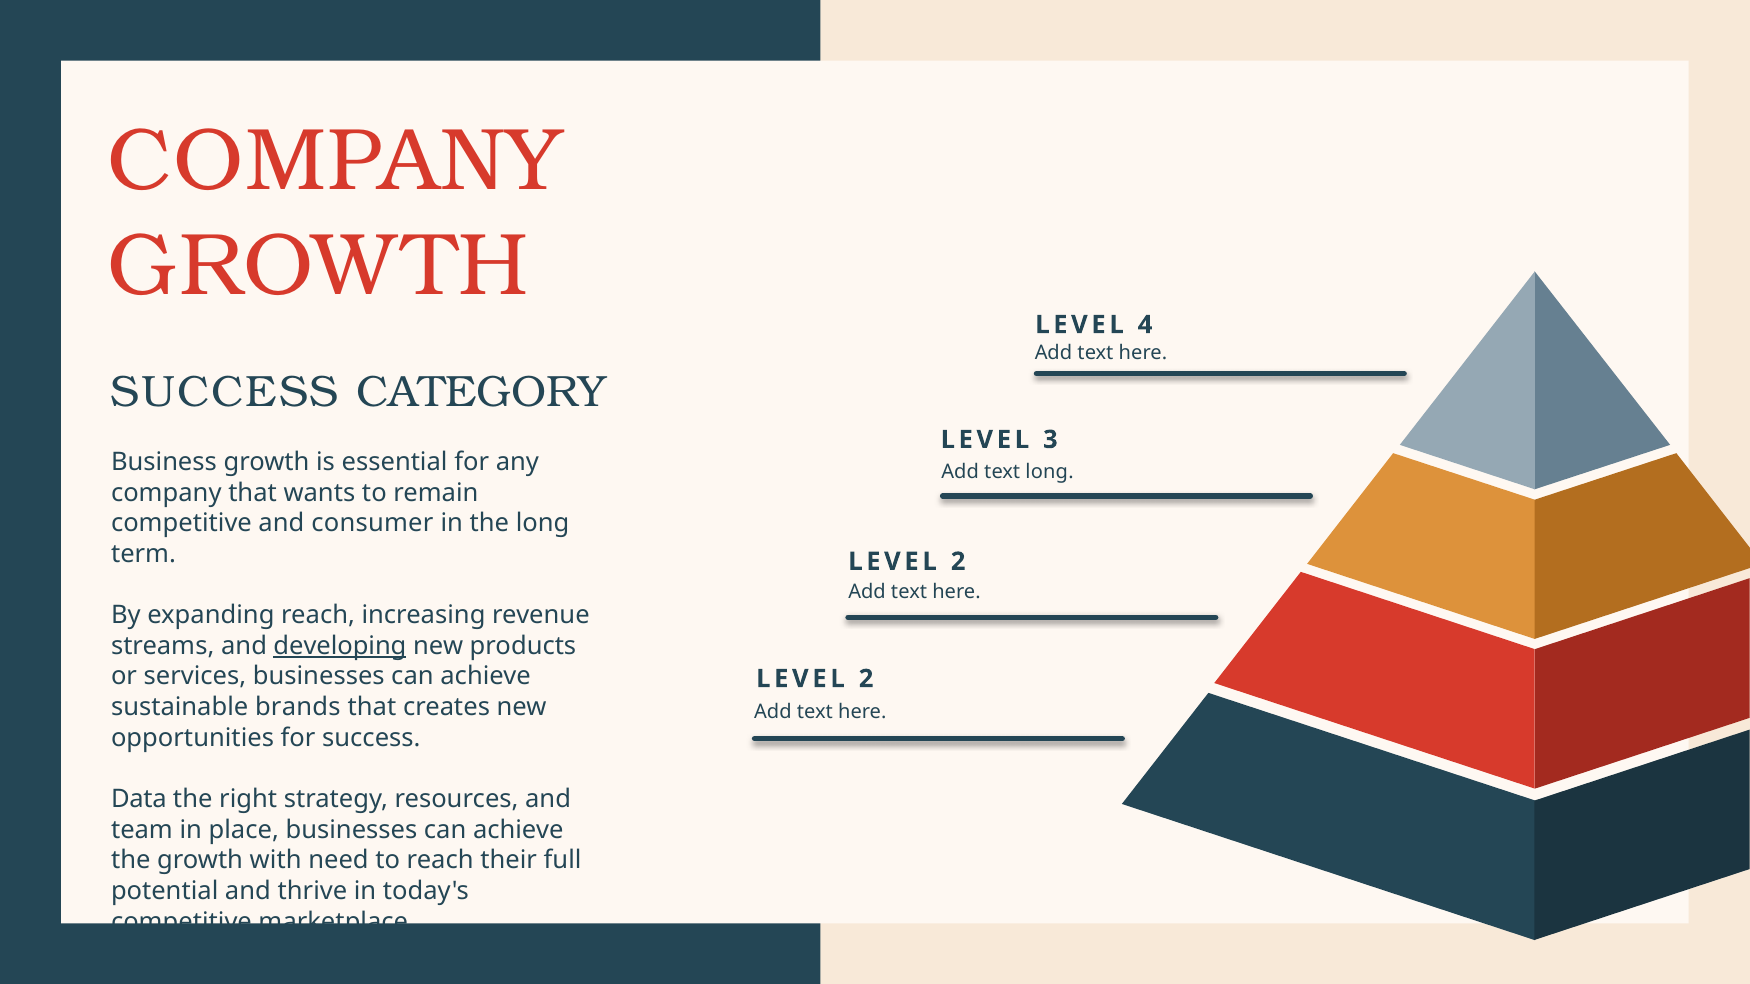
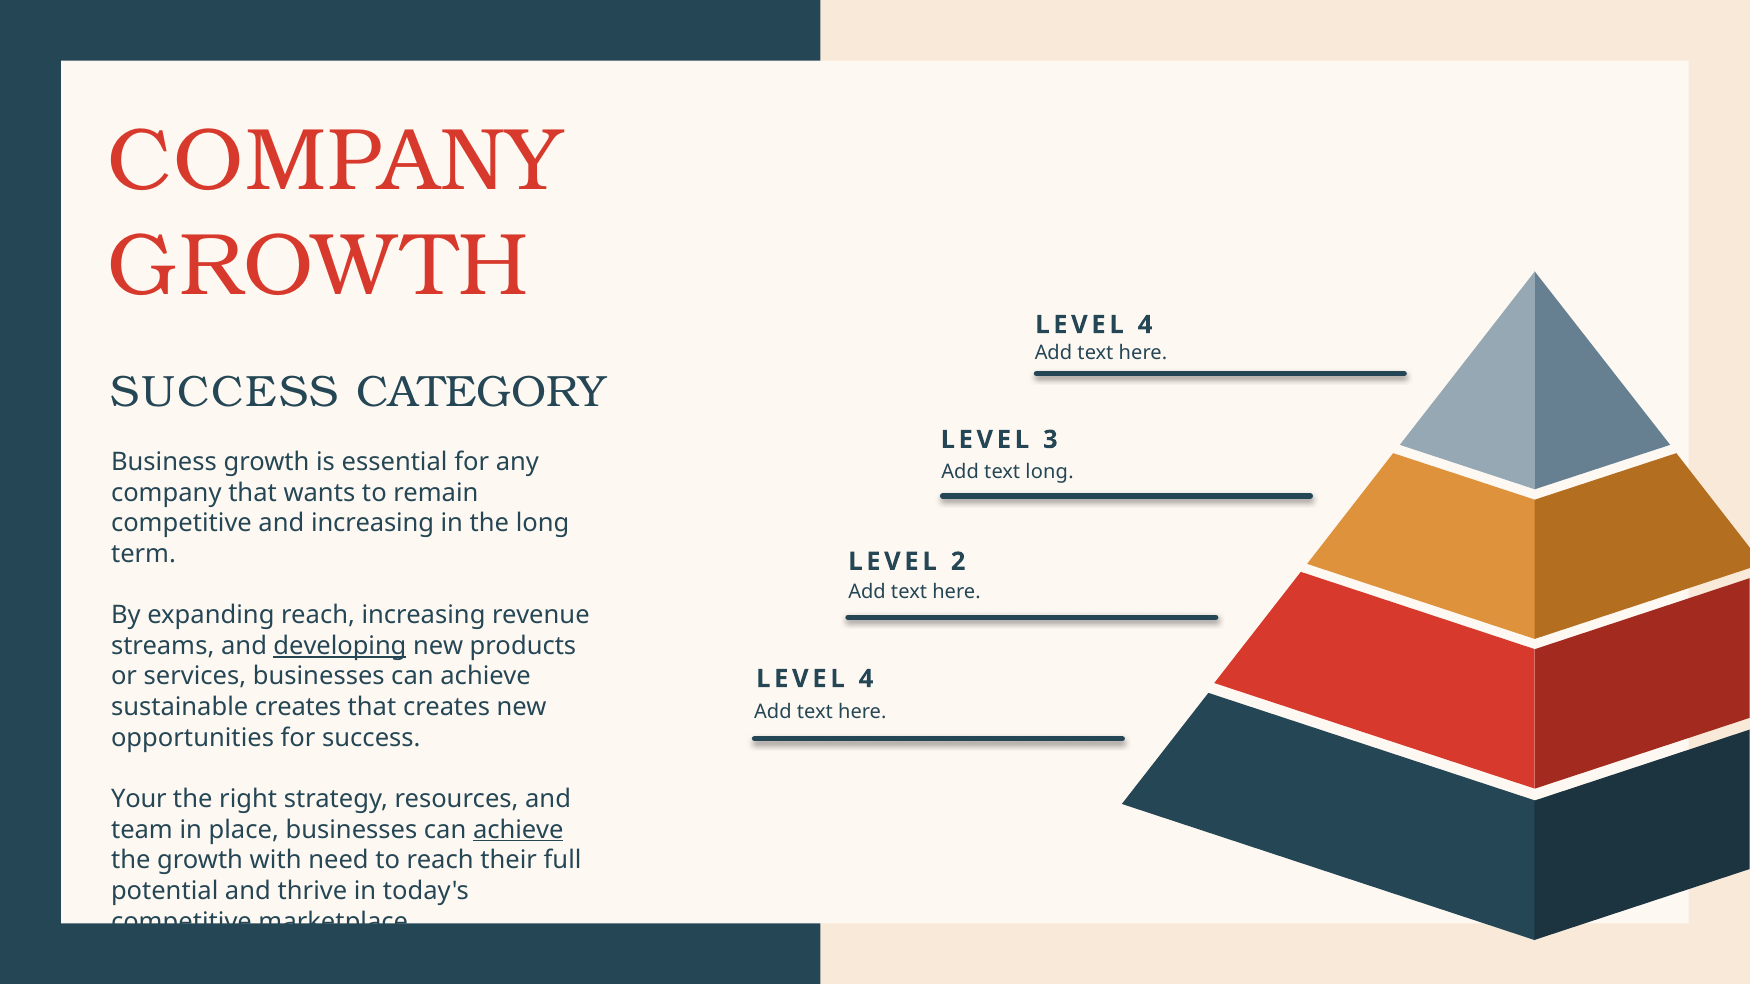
and consumer: consumer -> increasing
2 at (866, 679): 2 -> 4
sustainable brands: brands -> creates
Data: Data -> Your
achieve at (518, 830) underline: none -> present
